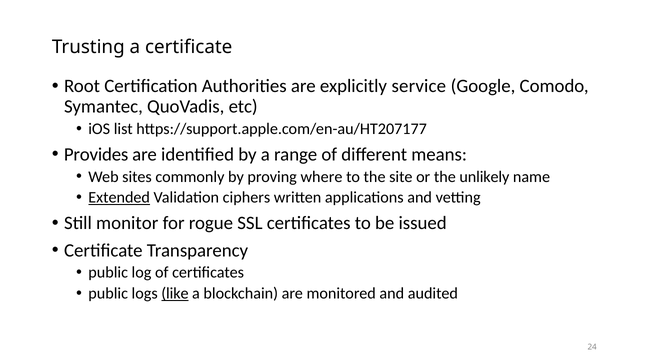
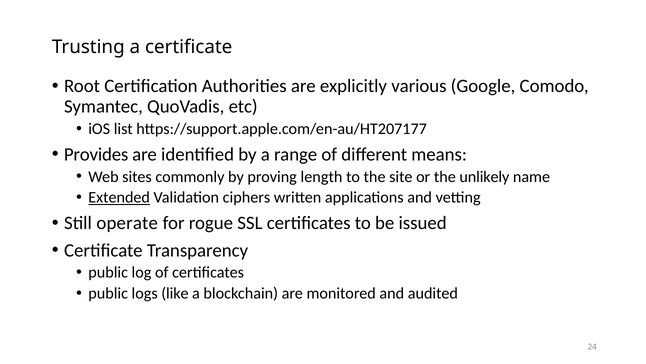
service: service -> various
where: where -> length
monitor: monitor -> operate
like underline: present -> none
